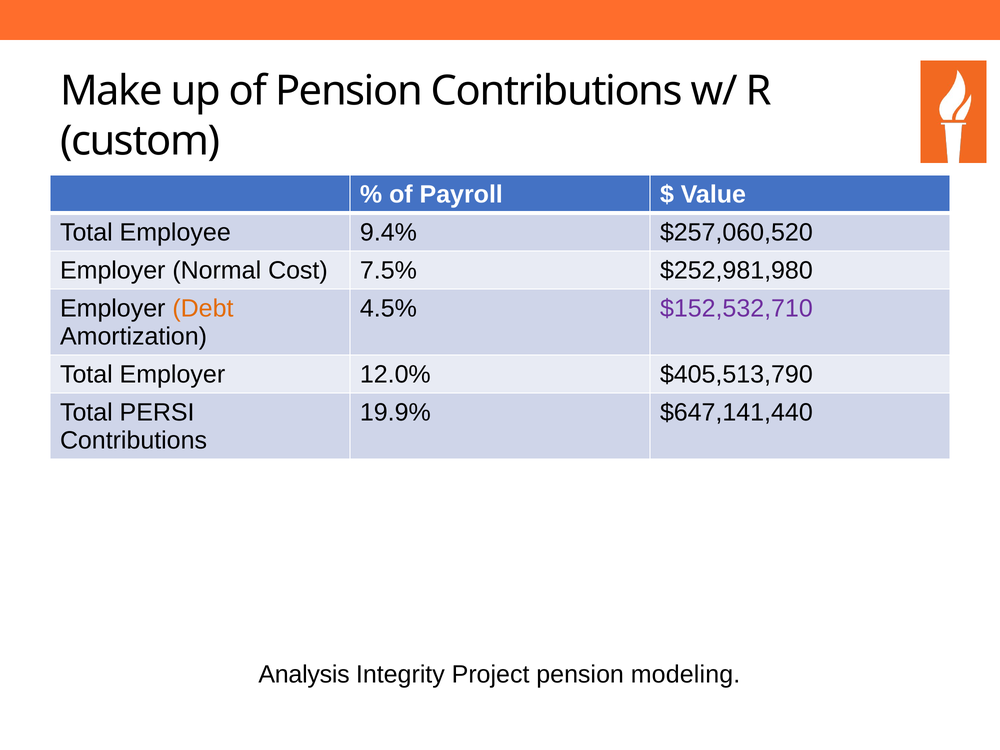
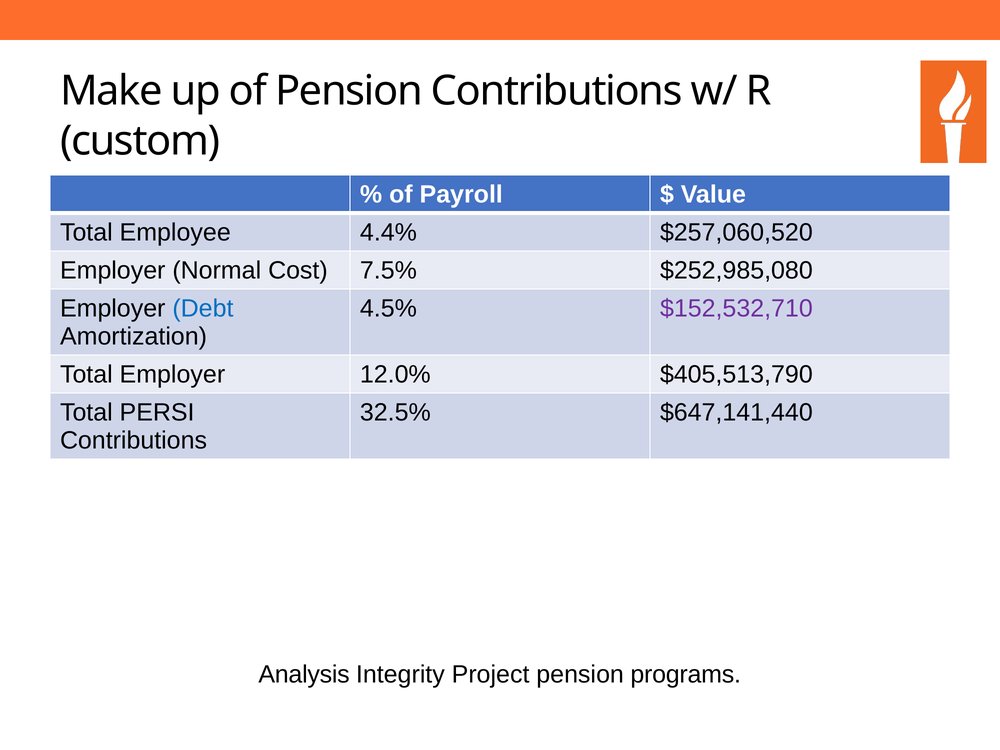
9.4%: 9.4% -> 4.4%
$252,981,980: $252,981,980 -> $252,985,080
Debt colour: orange -> blue
19.9%: 19.9% -> 32.5%
modeling: modeling -> programs
